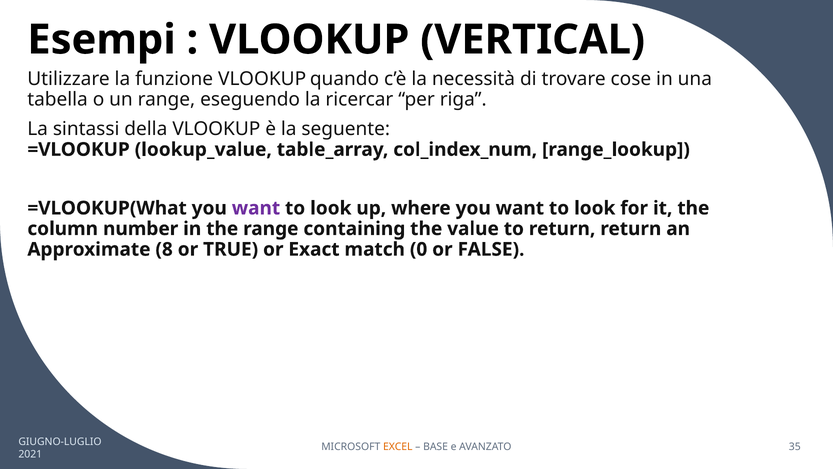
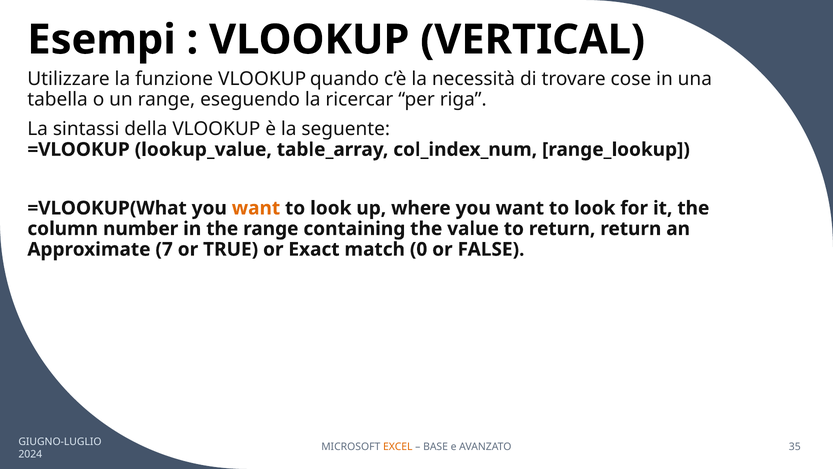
want at (256, 208) colour: purple -> orange
8: 8 -> 7
2021: 2021 -> 2024
